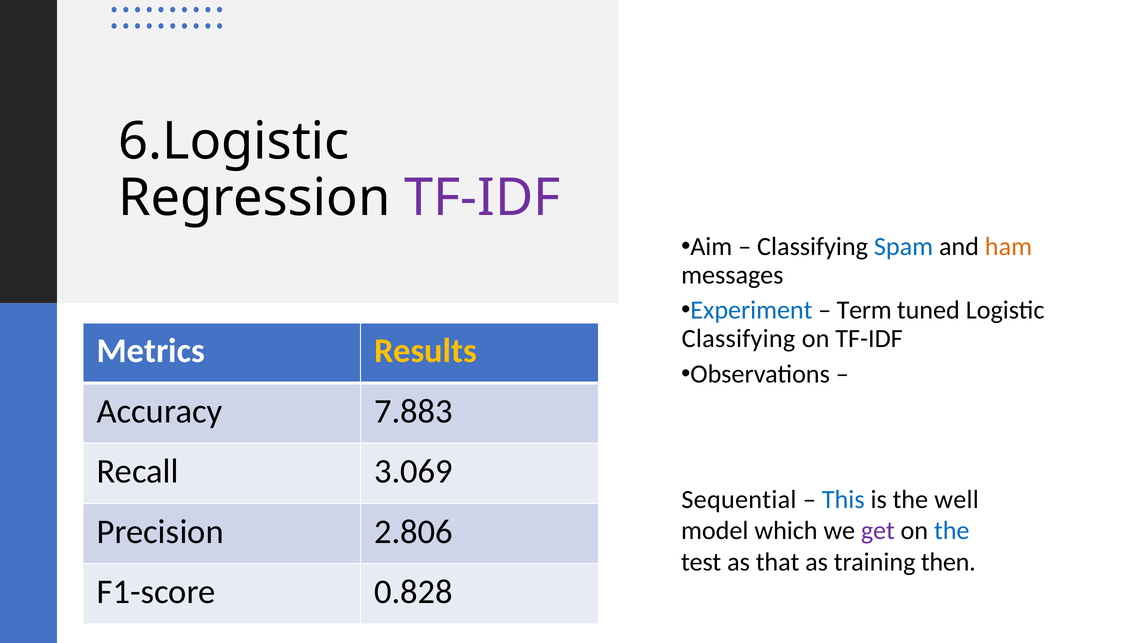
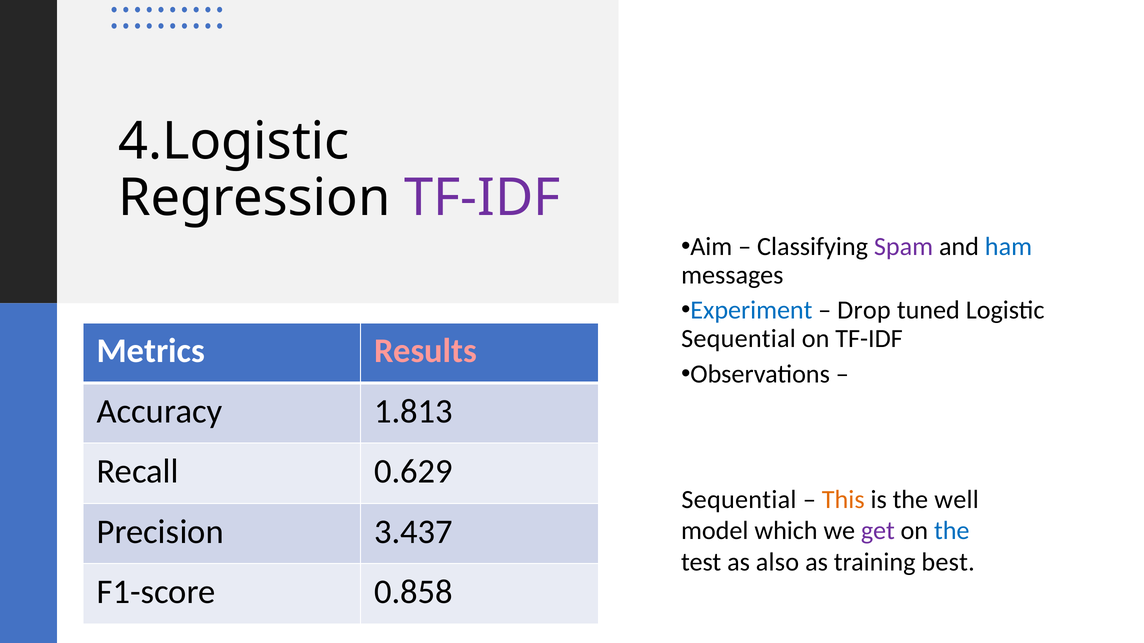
6.Logistic: 6.Logistic -> 4.Logistic
Spam colour: blue -> purple
ham colour: orange -> blue
Term: Term -> Drop
Classifying at (738, 339): Classifying -> Sequential
Results colour: yellow -> pink
7.883: 7.883 -> 1.813
3.069: 3.069 -> 0.629
This colour: blue -> orange
2.806: 2.806 -> 3.437
that: that -> also
then: then -> best
0.828: 0.828 -> 0.858
